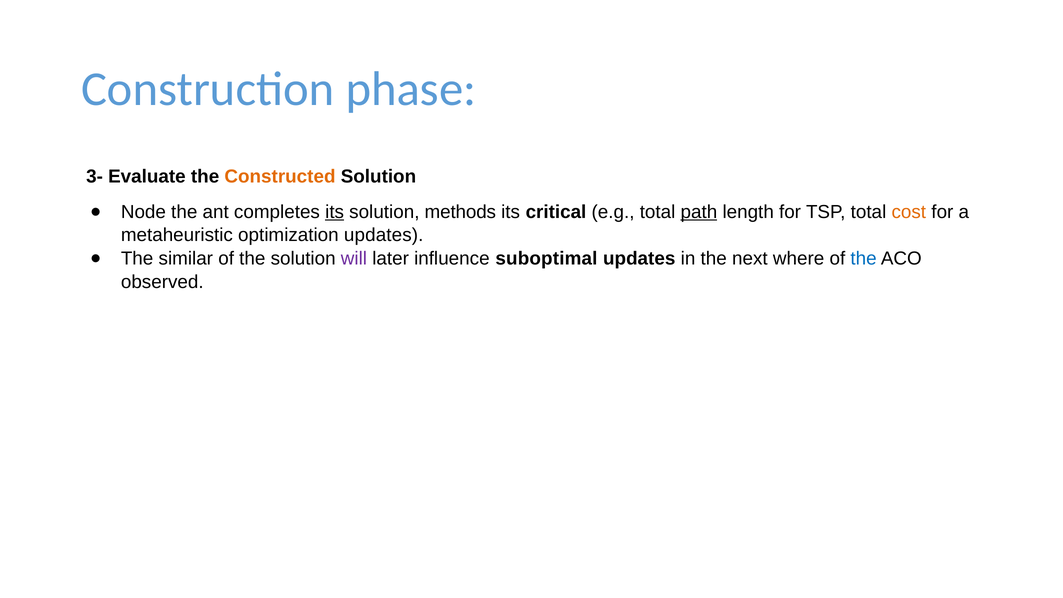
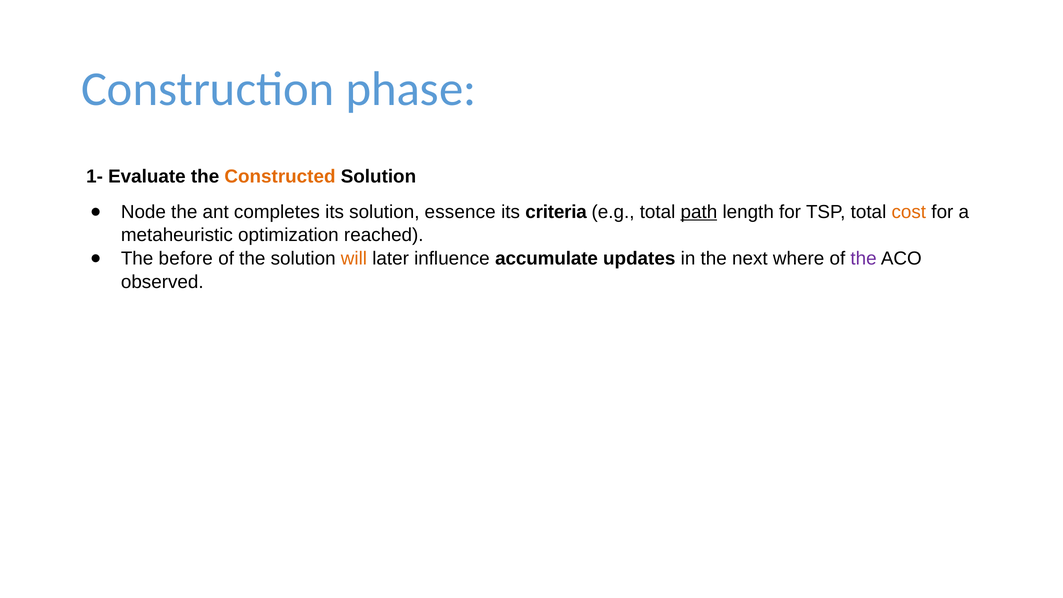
3-: 3- -> 1-
its at (335, 212) underline: present -> none
methods: methods -> essence
critical: critical -> criteria
optimization updates: updates -> reached
similar: similar -> before
will colour: purple -> orange
suboptimal: suboptimal -> accumulate
the at (864, 259) colour: blue -> purple
